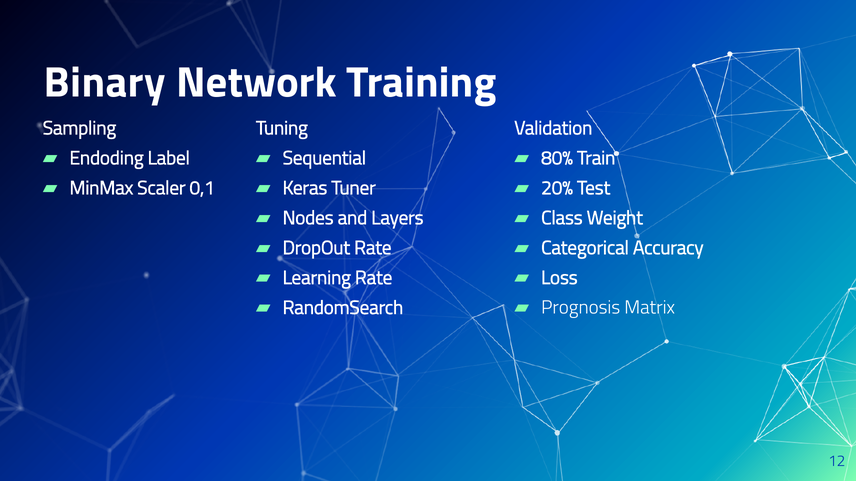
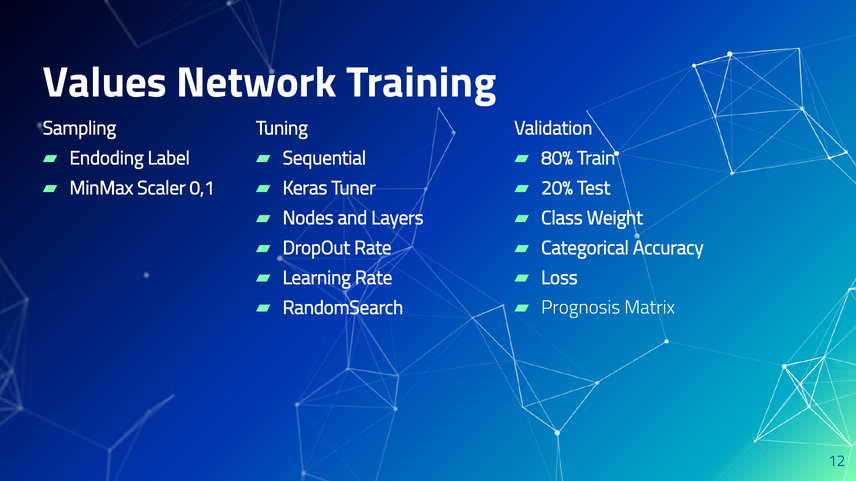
Binary: Binary -> Values
